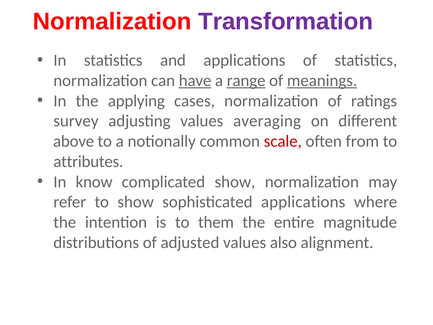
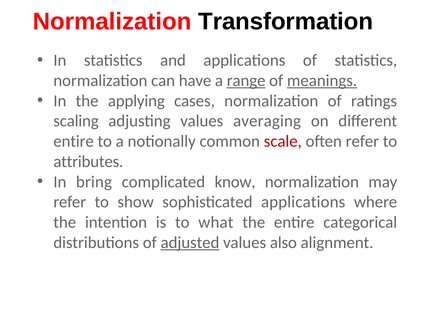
Transformation colour: purple -> black
have underline: present -> none
survey: survey -> scaling
above at (74, 141): above -> entire
often from: from -> refer
know: know -> bring
complicated show: show -> know
them: them -> what
magnitude: magnitude -> categorical
adjusted underline: none -> present
